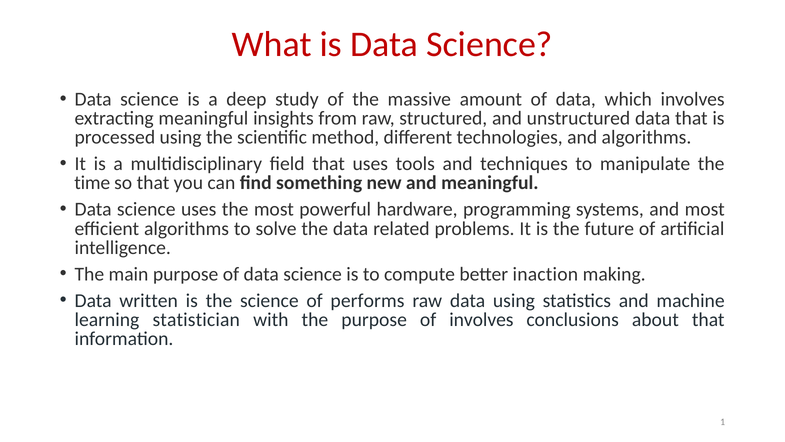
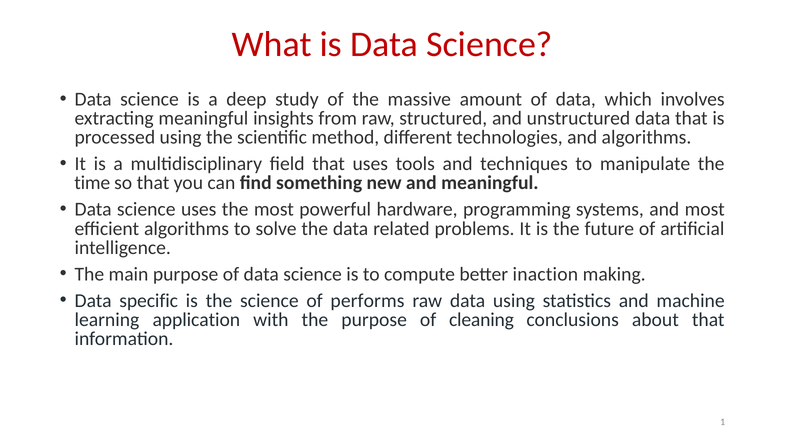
written: written -> specific
statistician: statistician -> application
of involves: involves -> cleaning
